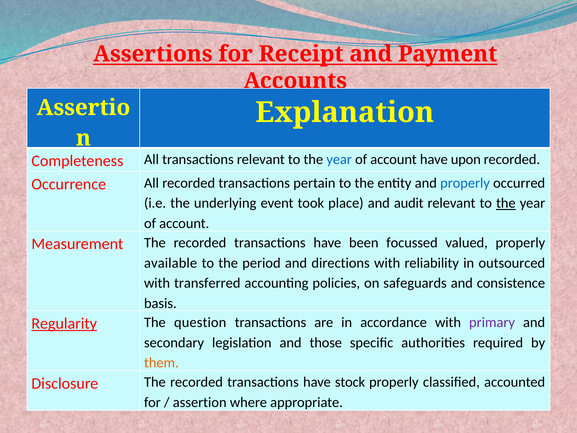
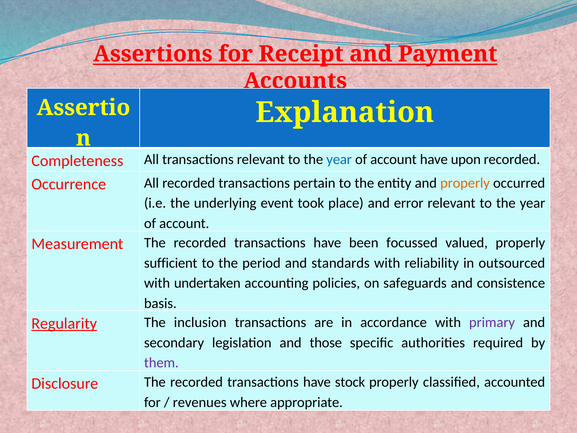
properly at (465, 183) colour: blue -> orange
audit: audit -> error
the at (506, 203) underline: present -> none
available: available -> sufficient
directions: directions -> standards
transferred: transferred -> undertaken
question: question -> inclusion
them colour: orange -> purple
assertion: assertion -> revenues
